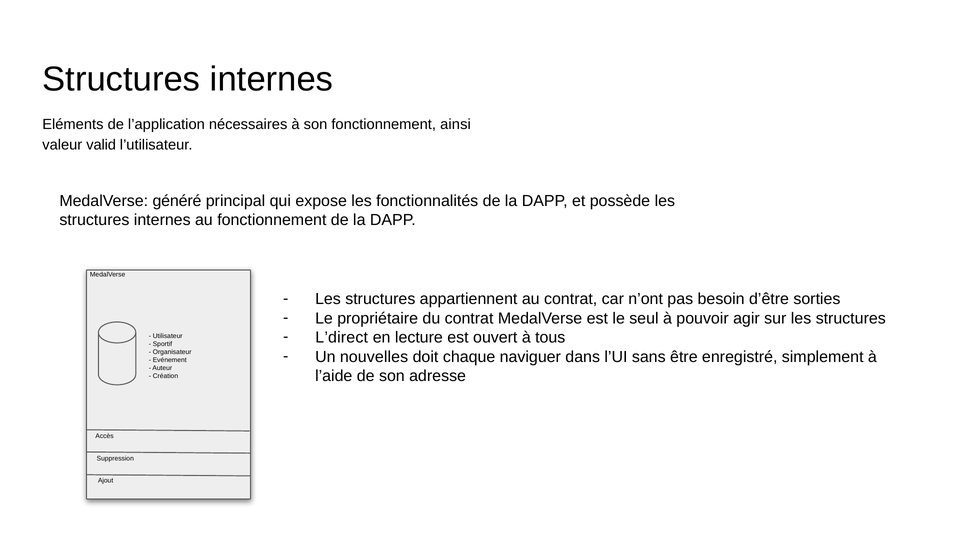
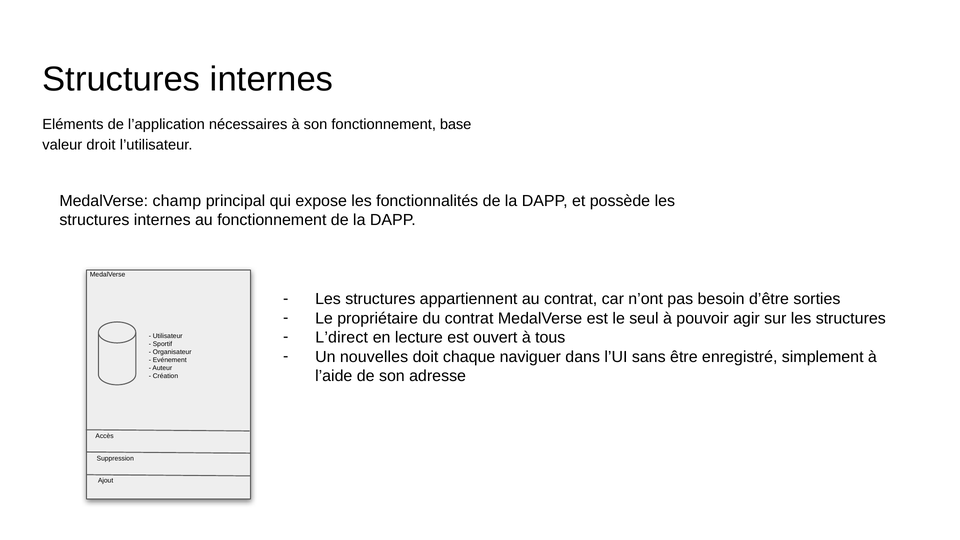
ainsi: ainsi -> base
valid: valid -> droit
généré: généré -> champ
